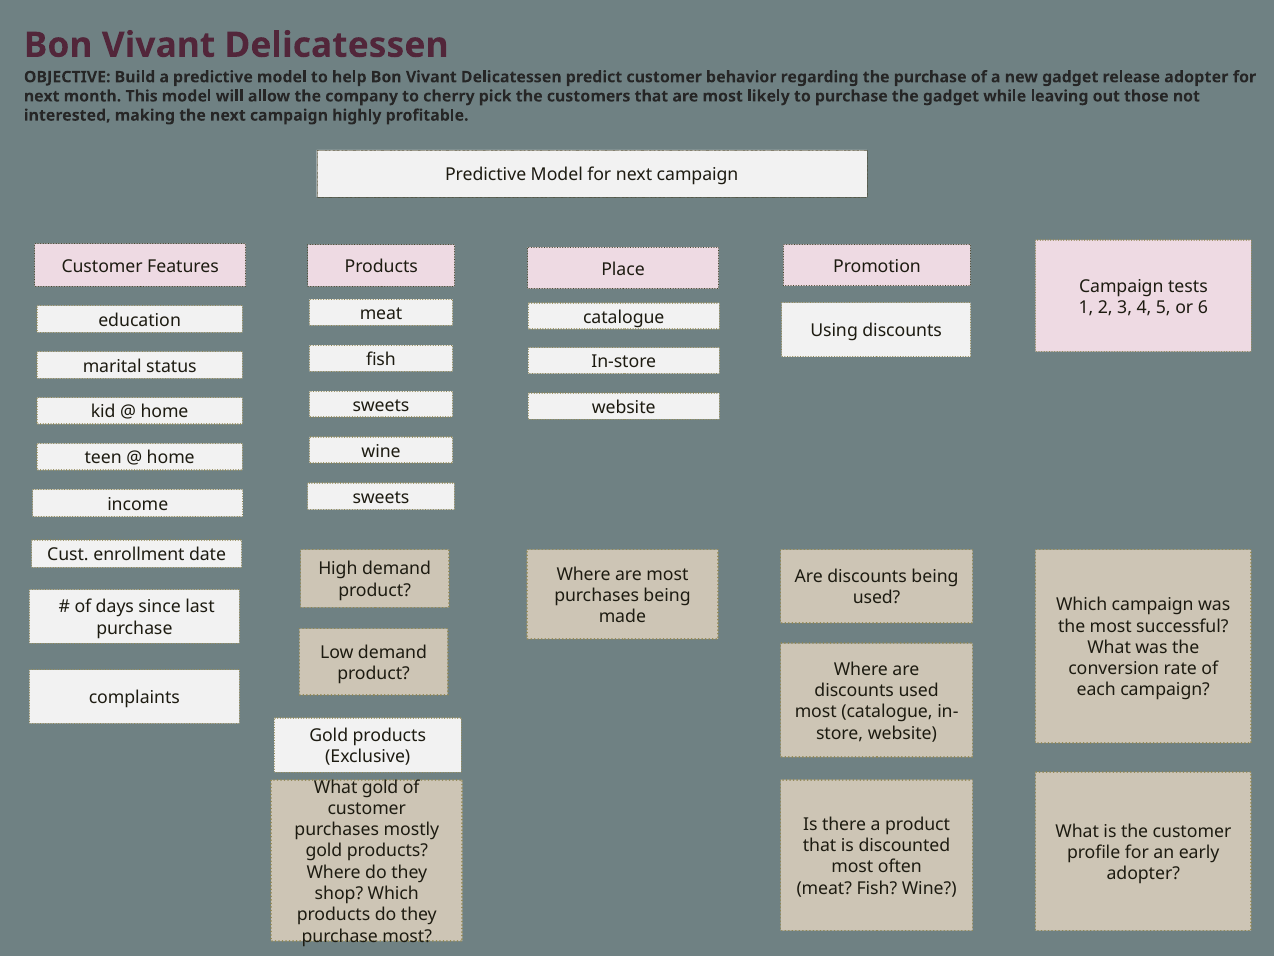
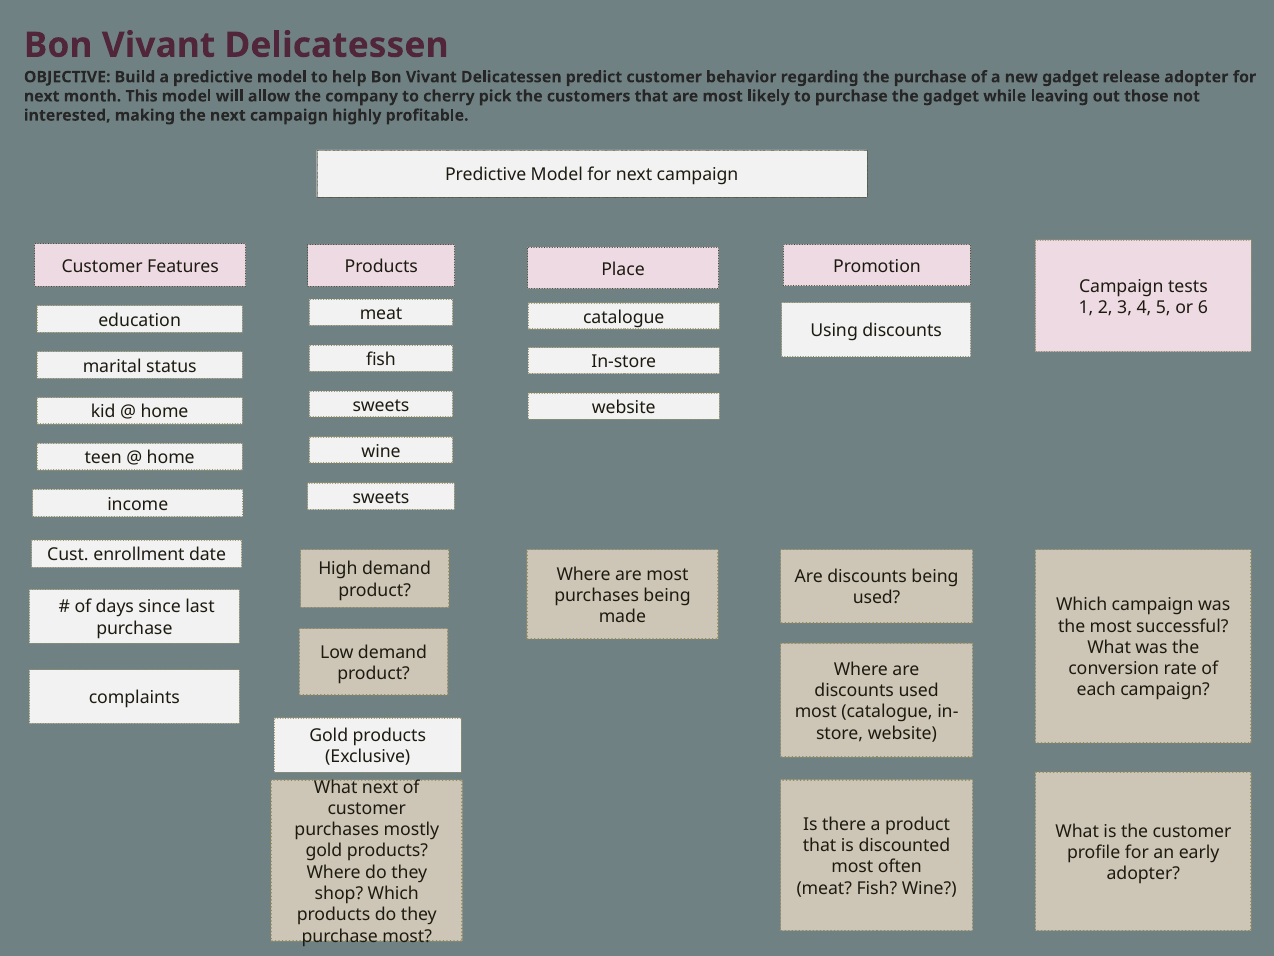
What gold: gold -> next
